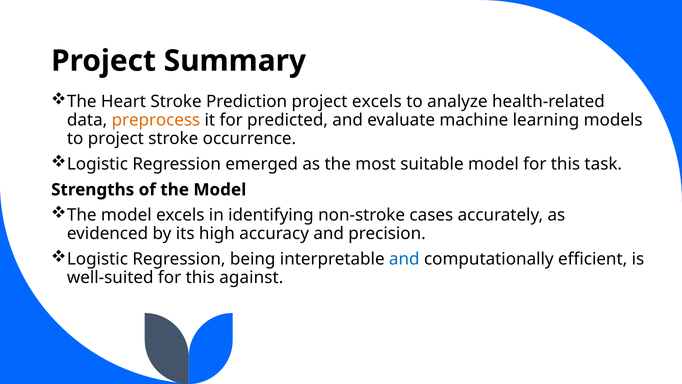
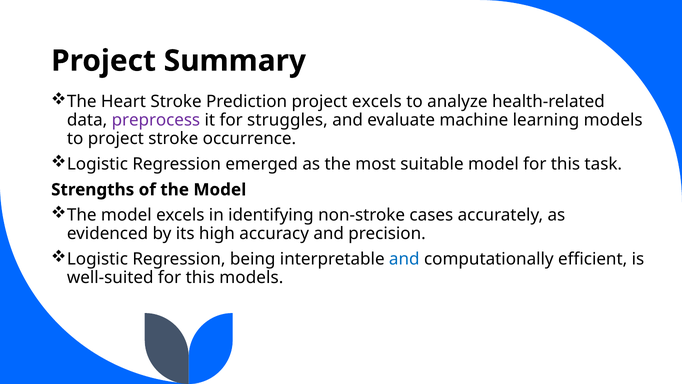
preprocess colour: orange -> purple
predicted: predicted -> struggles
this against: against -> models
